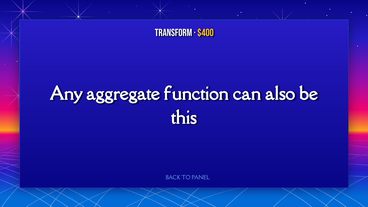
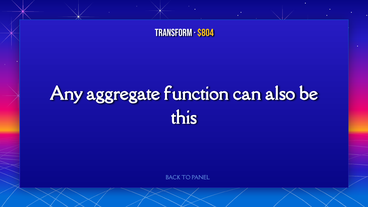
$400: $400 -> $804
